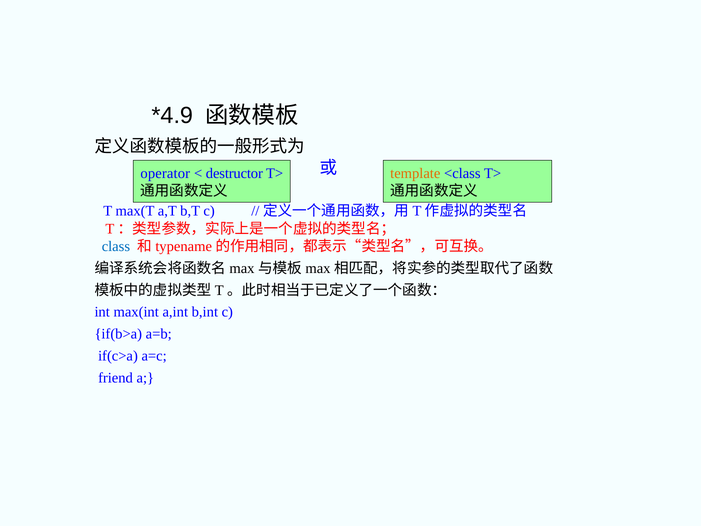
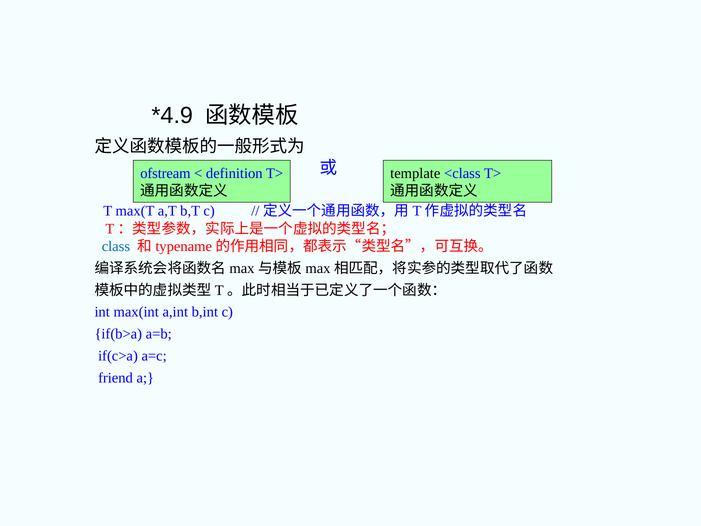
operator: operator -> ofstream
destructor: destructor -> definition
template colour: orange -> black
